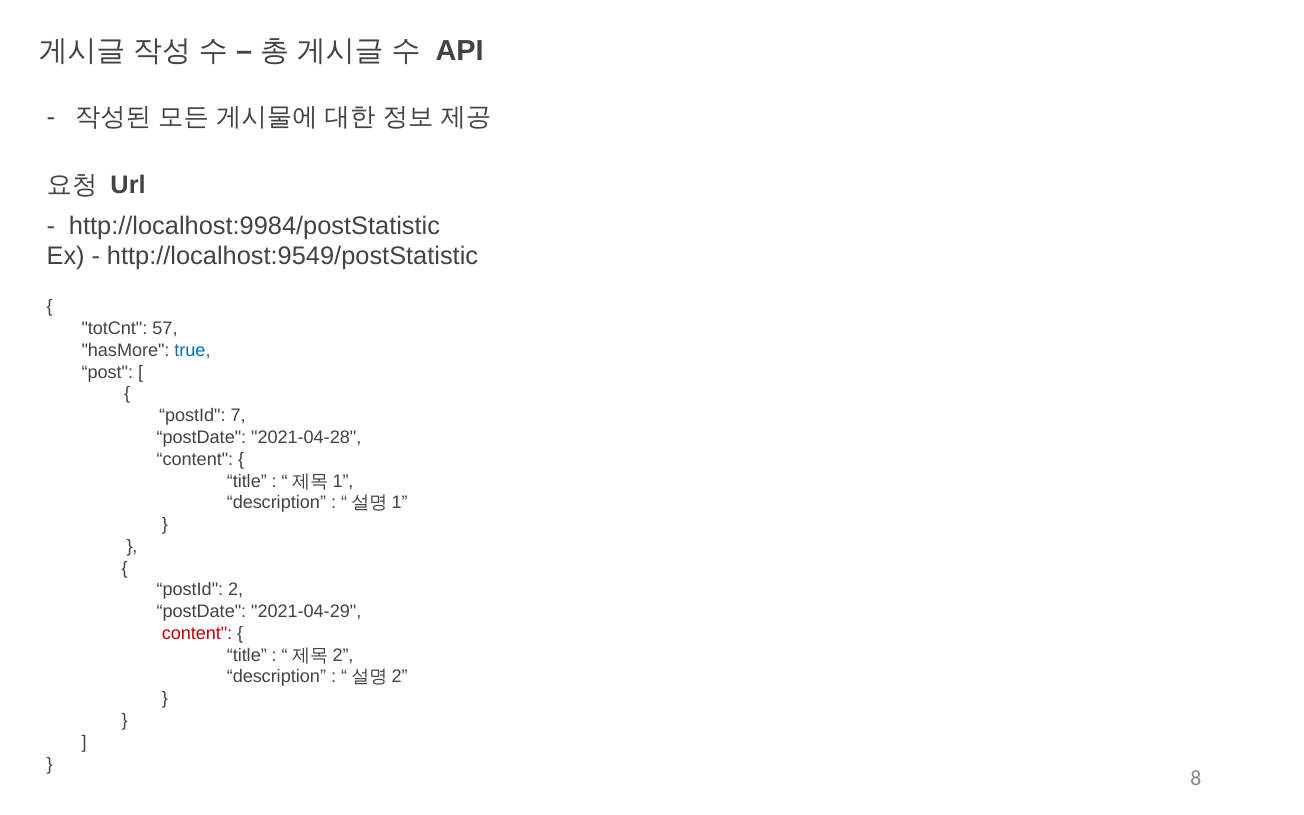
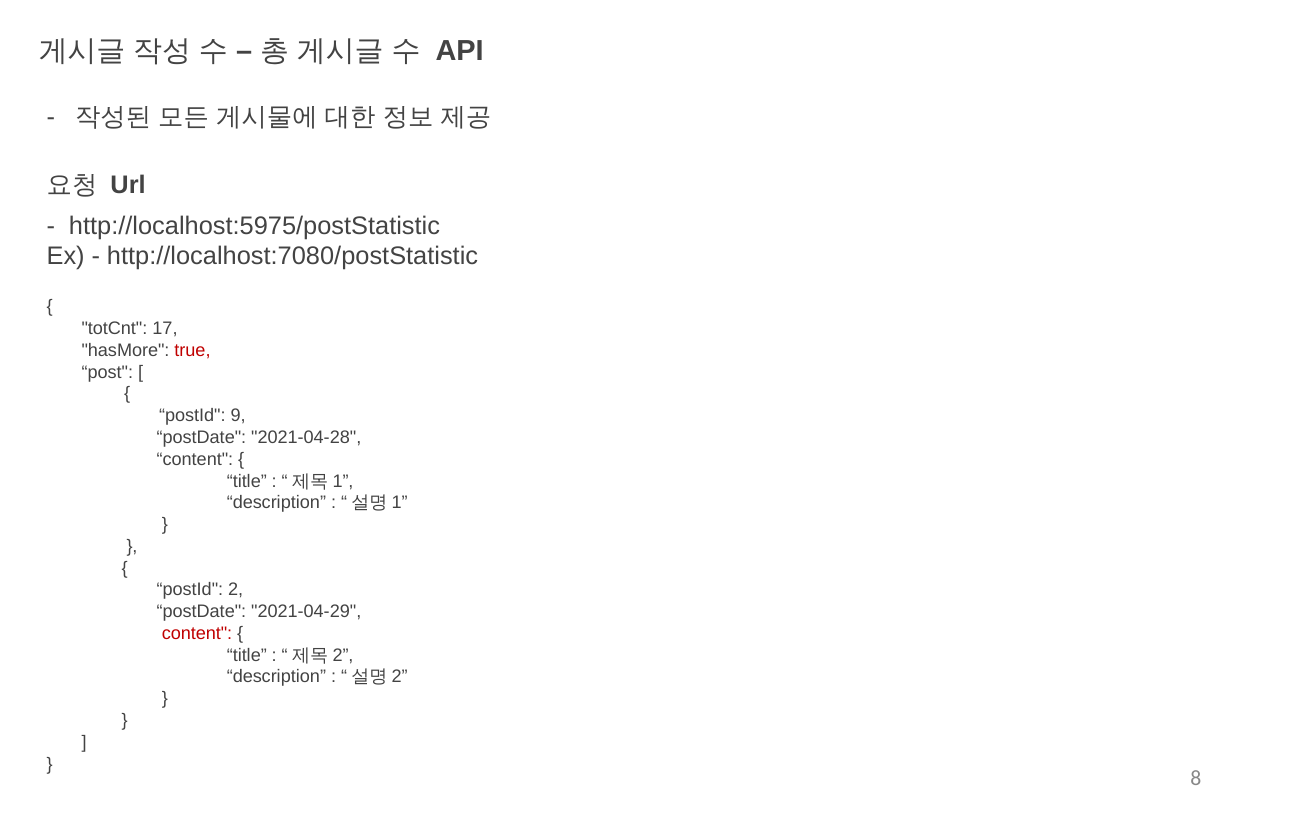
http://localhost:9984/postStatistic: http://localhost:9984/postStatistic -> http://localhost:5975/postStatistic
http://localhost:9549/postStatistic: http://localhost:9549/postStatistic -> http://localhost:7080/postStatistic
57: 57 -> 17
true colour: blue -> red
7: 7 -> 9
